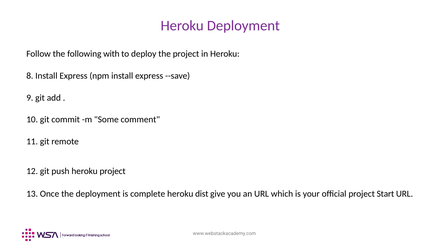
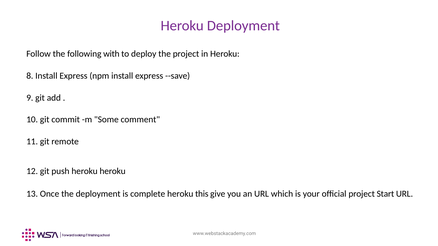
heroku project: project -> heroku
dist: dist -> this
